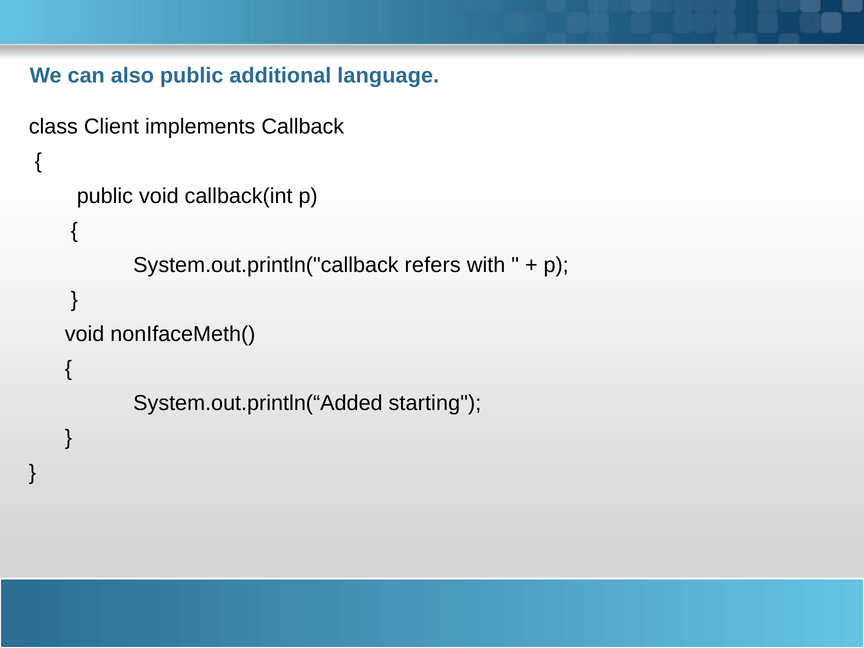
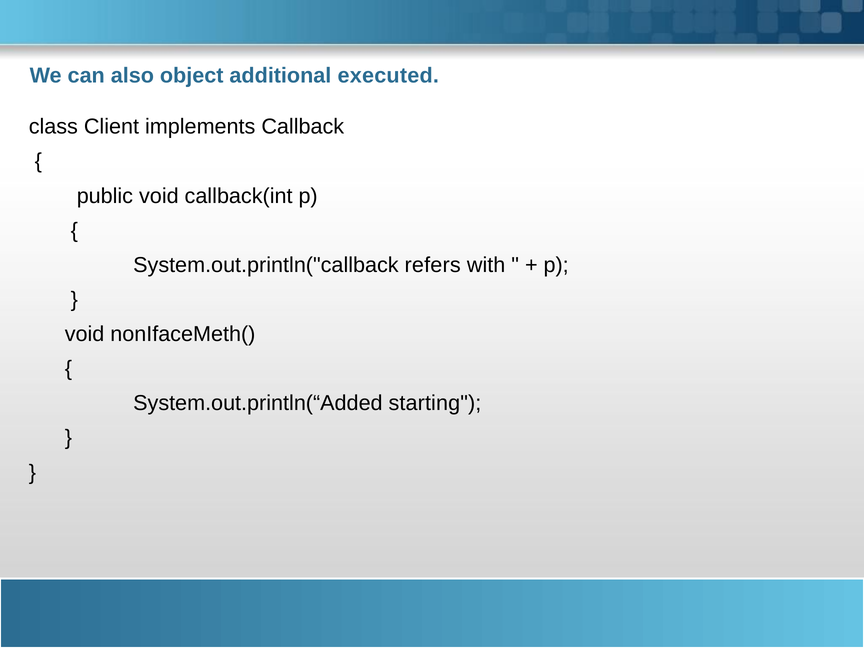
also public: public -> object
language: language -> executed
